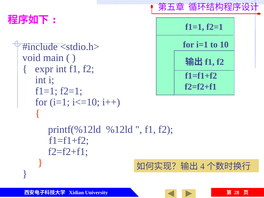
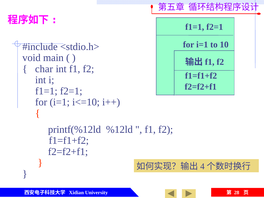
expr: expr -> char
